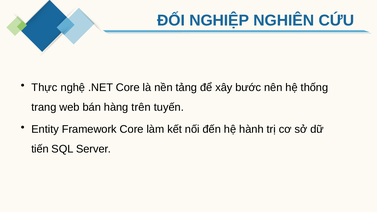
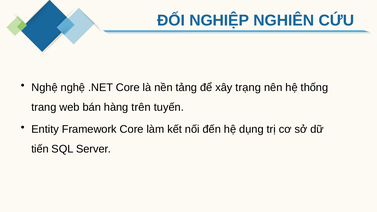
Thực at (44, 87): Thực -> Nghệ
bước: bước -> trạng
hành: hành -> dụng
